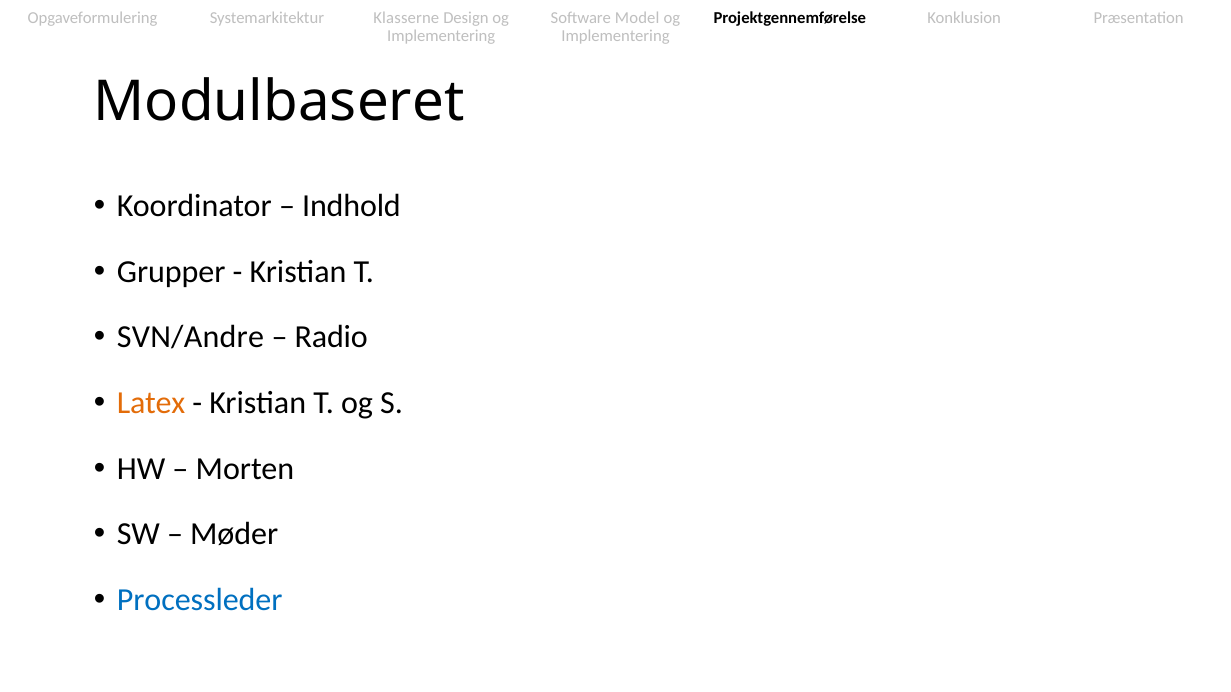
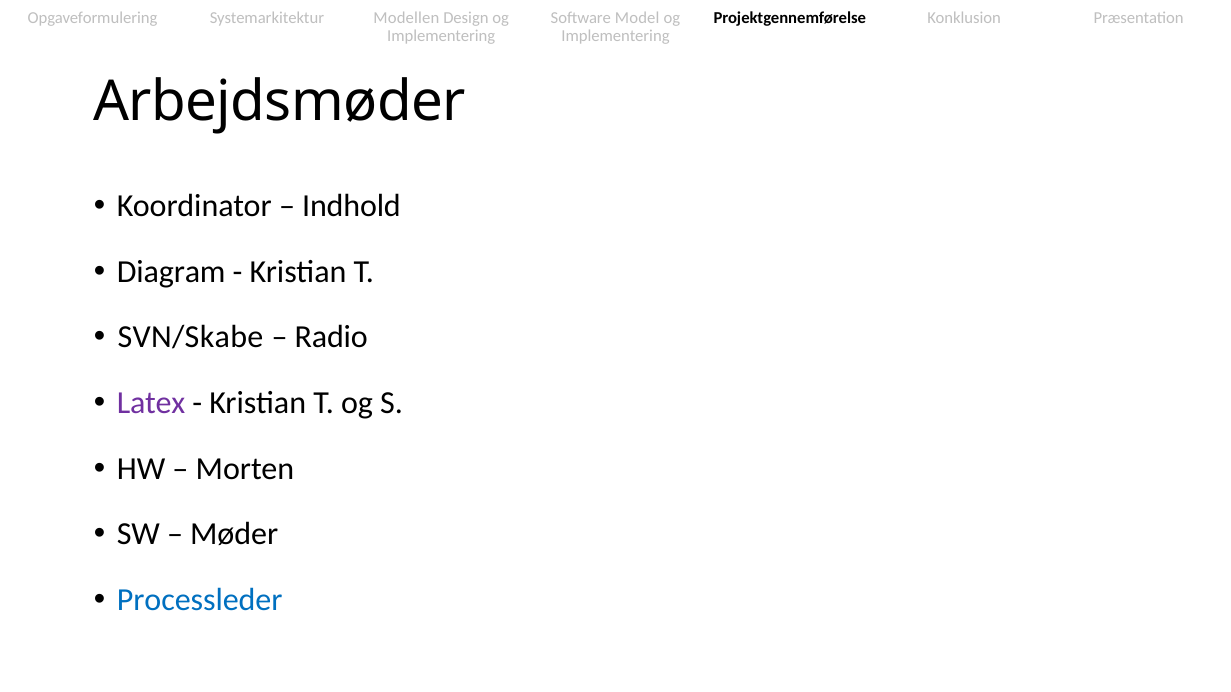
Klasserne: Klasserne -> Modellen
Modulbaseret: Modulbaseret -> Arbejdsmøder
Grupper: Grupper -> Diagram
SVN/Andre: SVN/Andre -> SVN/Skabe
Latex colour: orange -> purple
